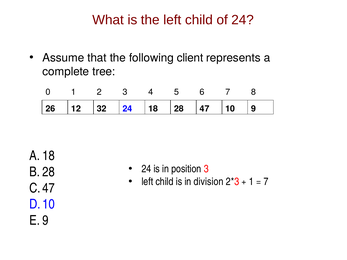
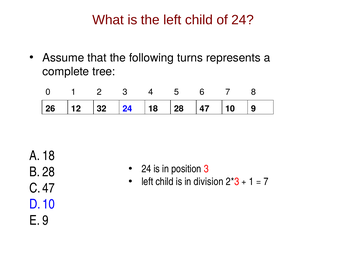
client: client -> turns
